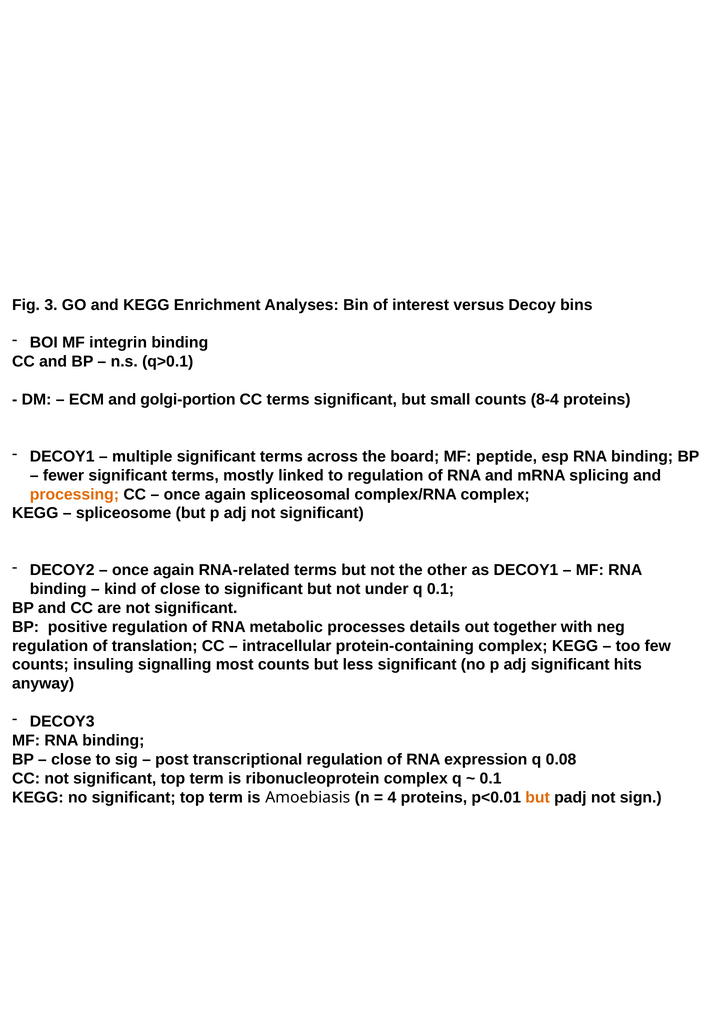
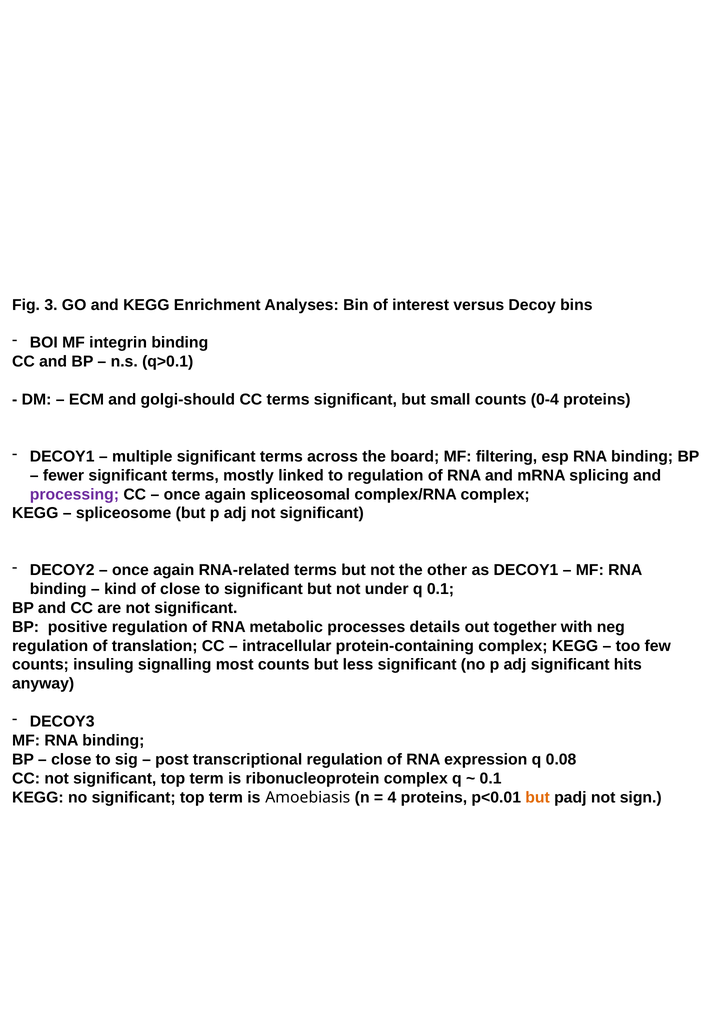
golgi-portion: golgi-portion -> golgi-should
8-4: 8-4 -> 0-4
peptide: peptide -> filtering
processing colour: orange -> purple
